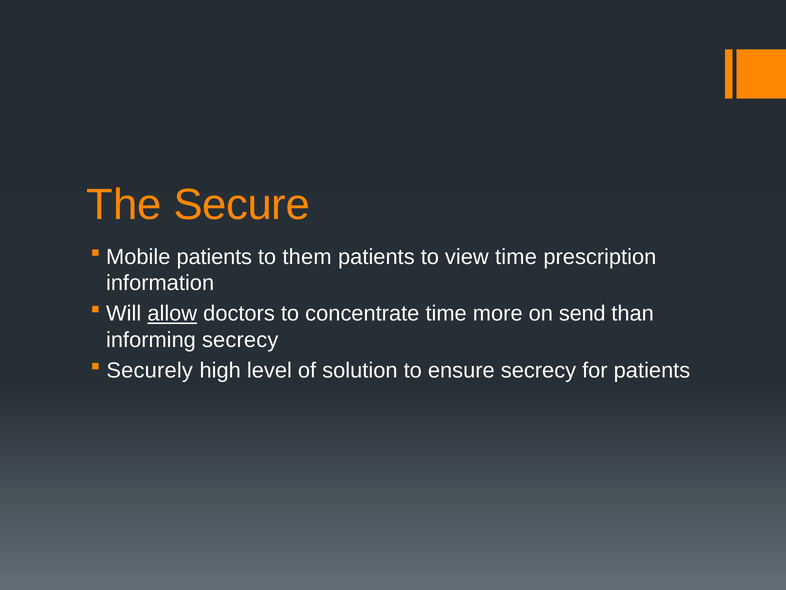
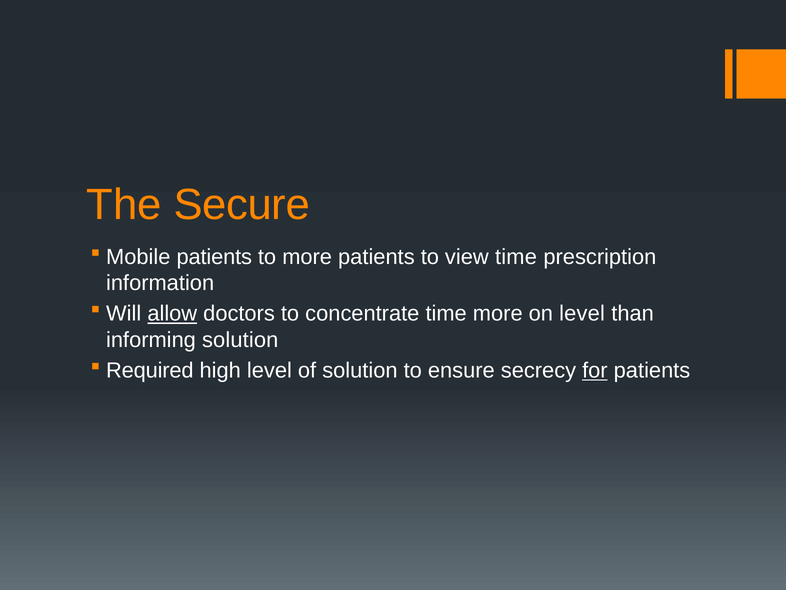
to them: them -> more
on send: send -> level
informing secrecy: secrecy -> solution
Securely: Securely -> Required
for underline: none -> present
